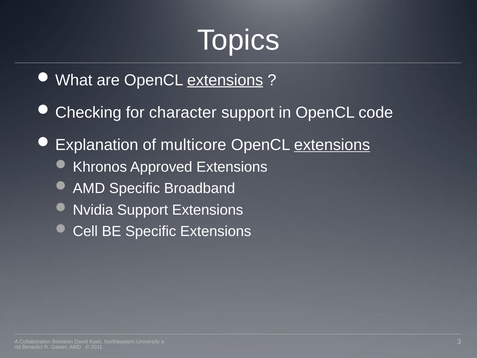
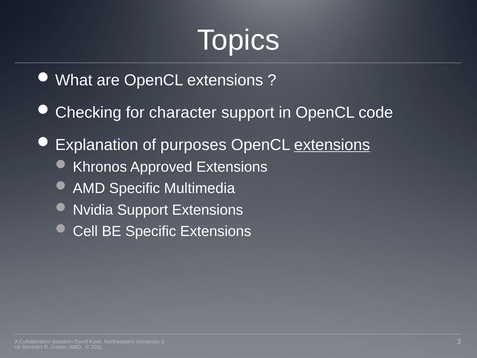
extensions at (225, 80) underline: present -> none
multicore: multicore -> purposes
Broadband: Broadband -> Multimedia
